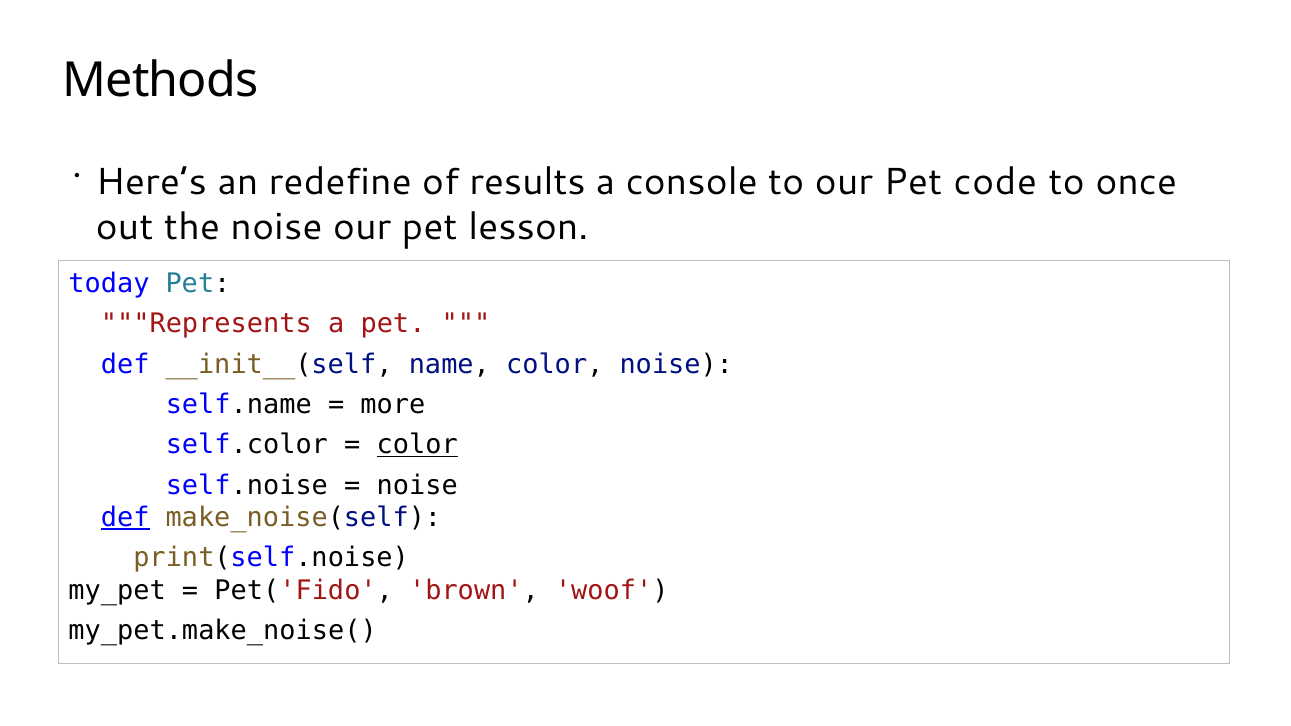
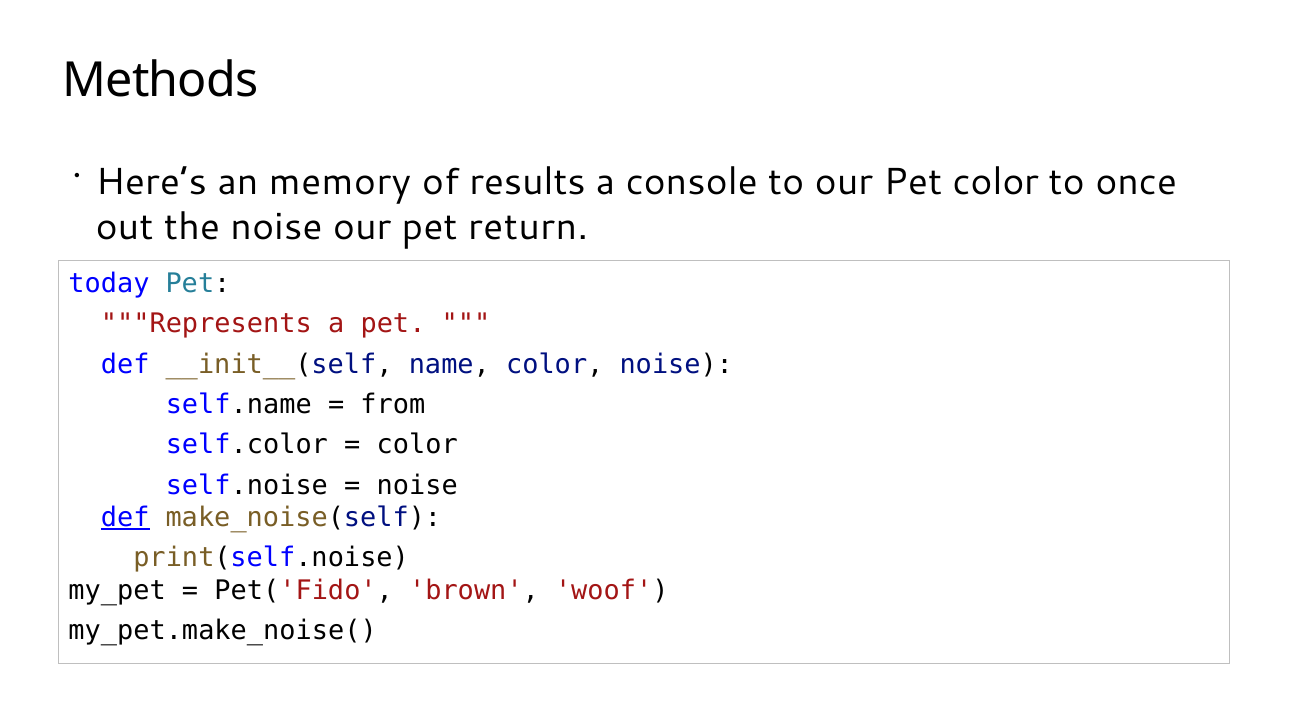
redefine: redefine -> memory
Pet code: code -> color
lesson: lesson -> return
more: more -> from
color at (417, 445) underline: present -> none
